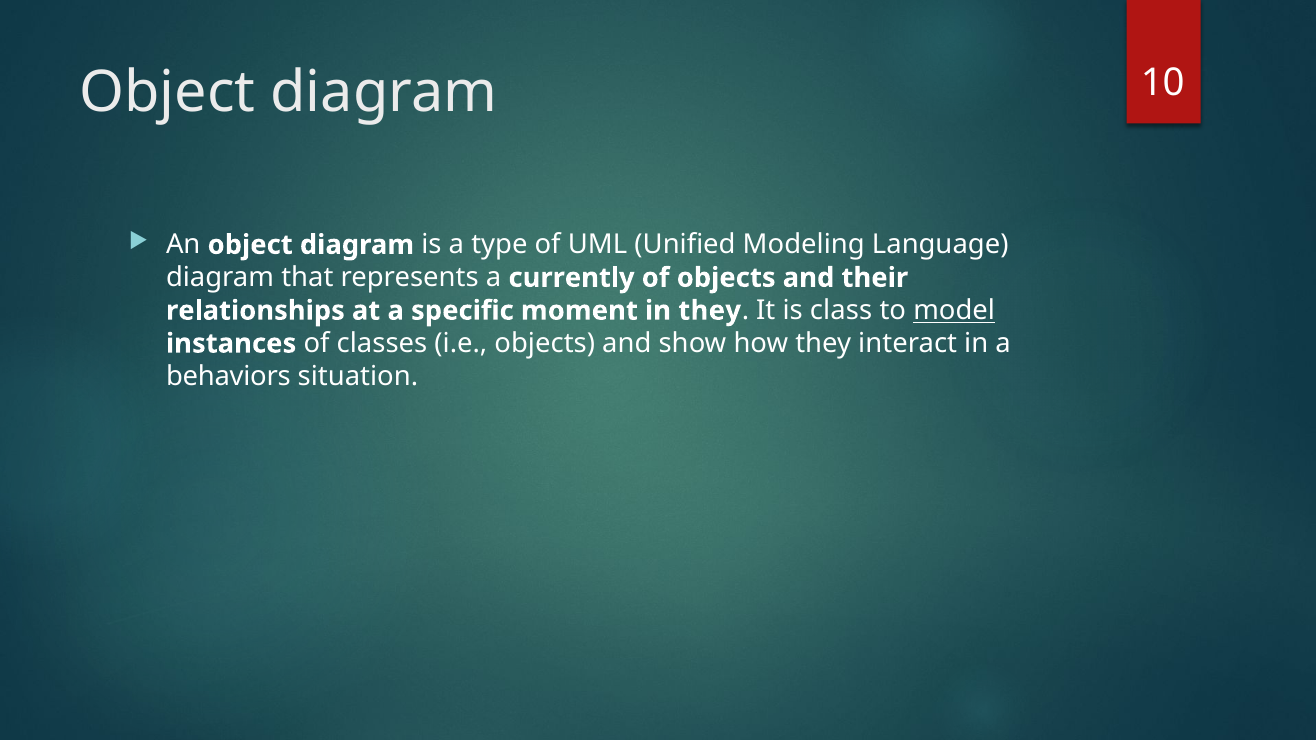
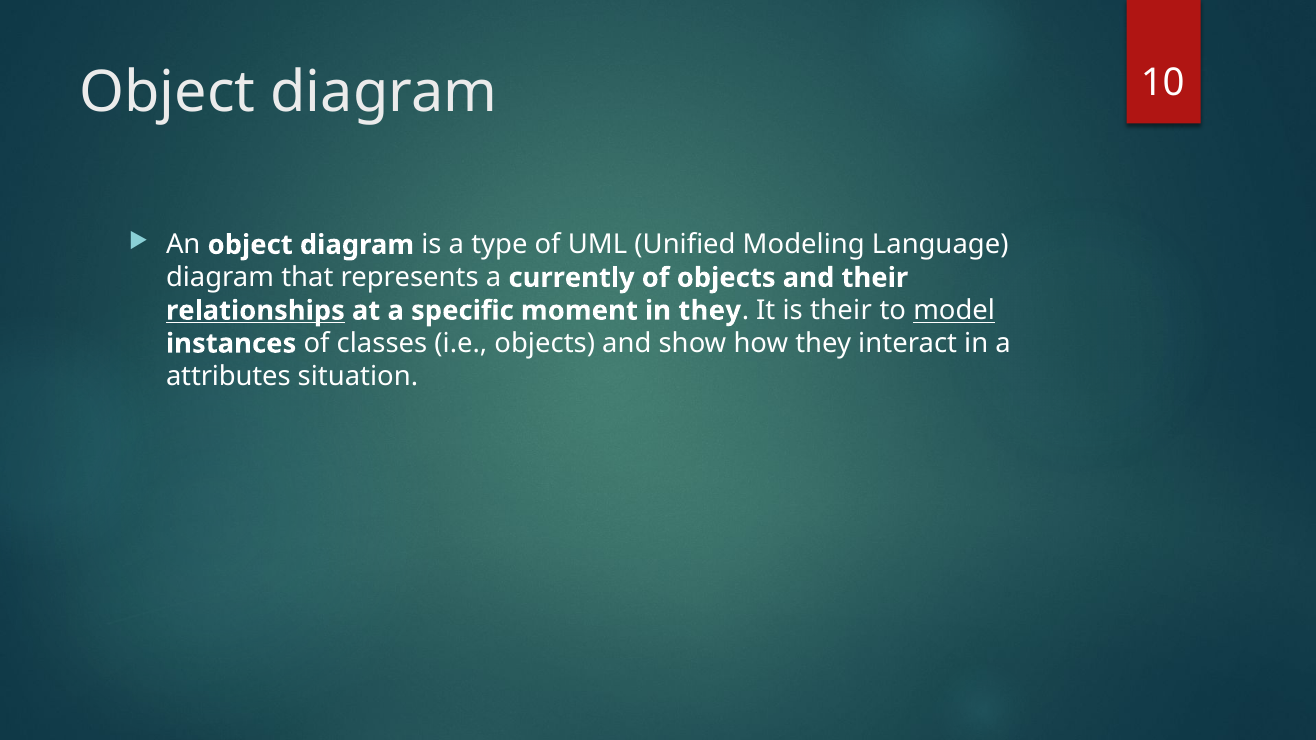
relationships underline: none -> present
is class: class -> their
behaviors: behaviors -> attributes
